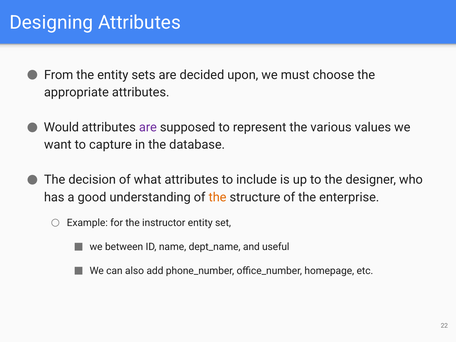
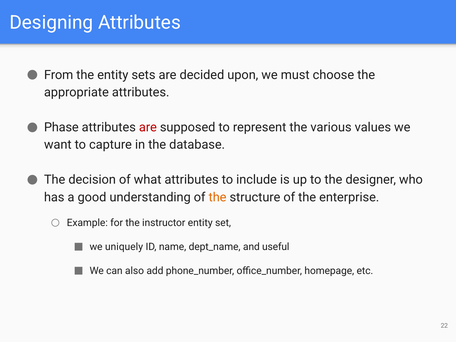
Would: Would -> Phase
are at (148, 127) colour: purple -> red
between: between -> uniquely
